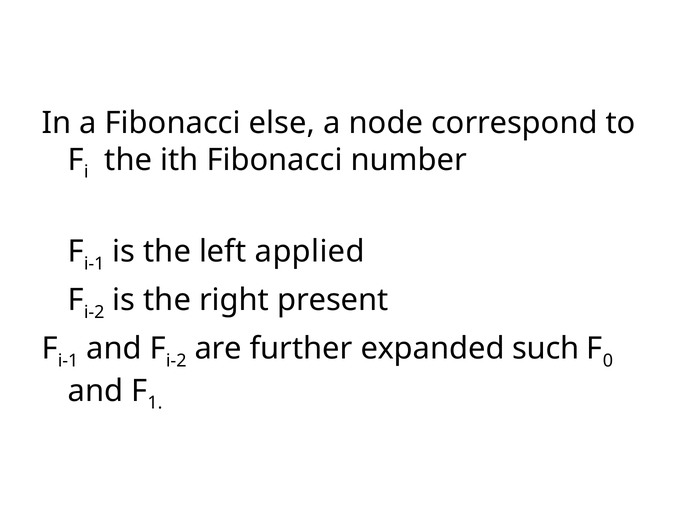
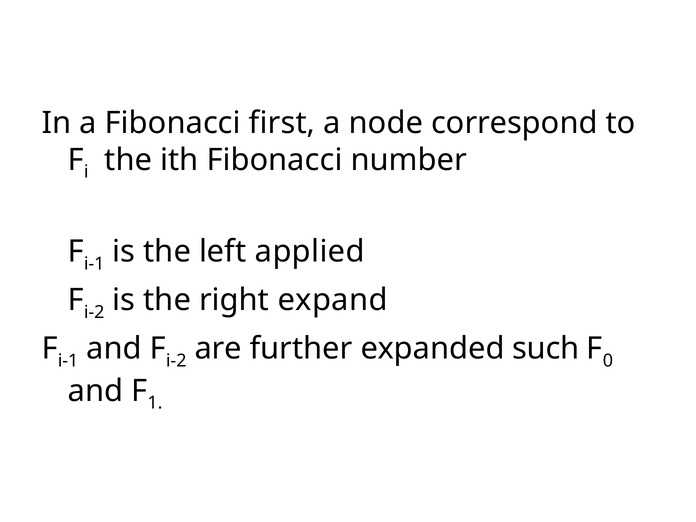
else: else -> first
present: present -> expand
